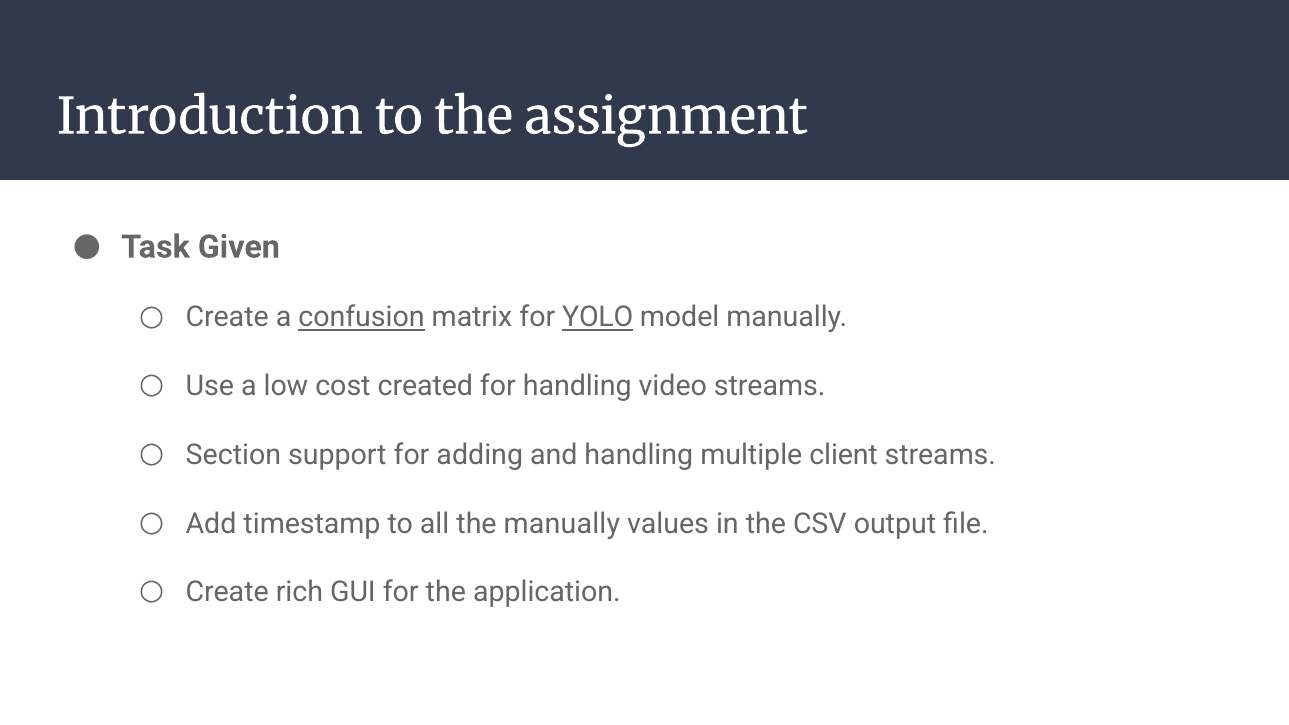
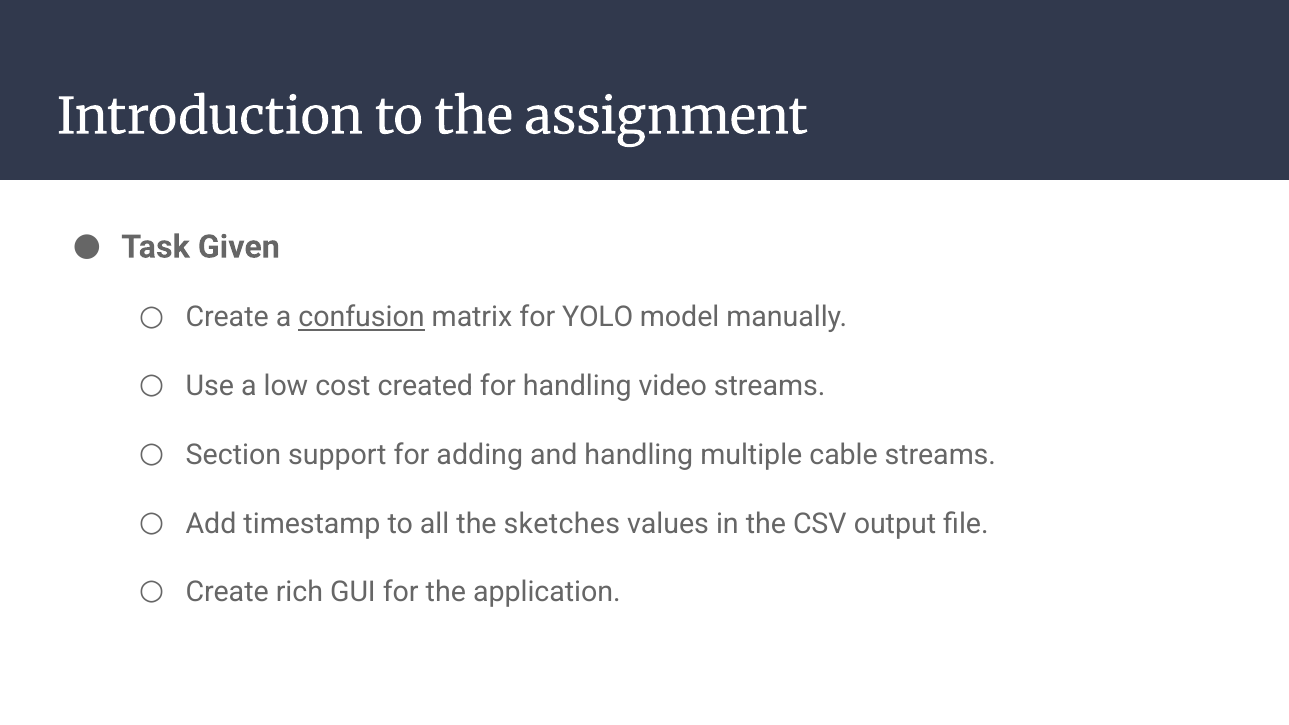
YOLO underline: present -> none
client: client -> cable
the manually: manually -> sketches
